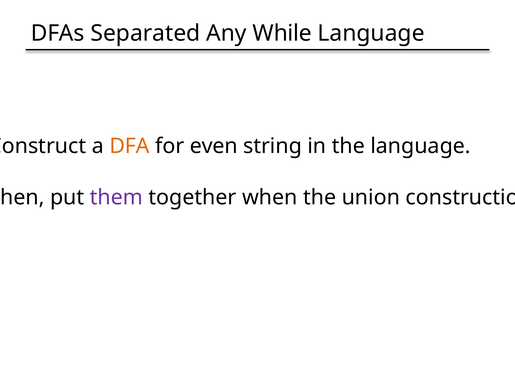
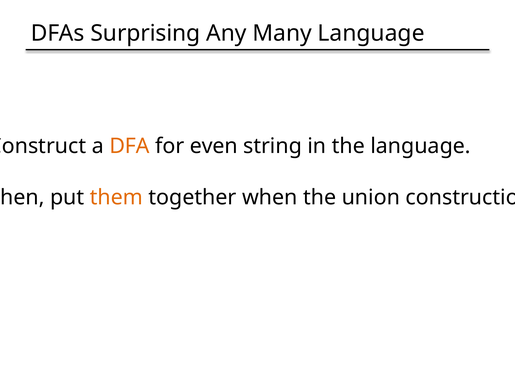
Separated: Separated -> Surprising
While: While -> Many
them colour: purple -> orange
